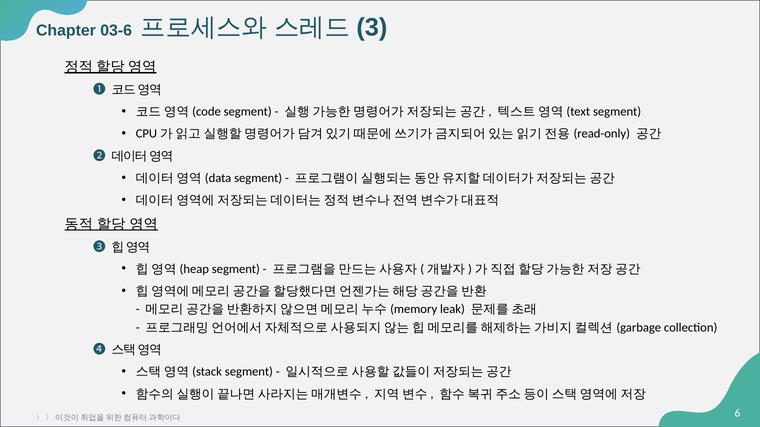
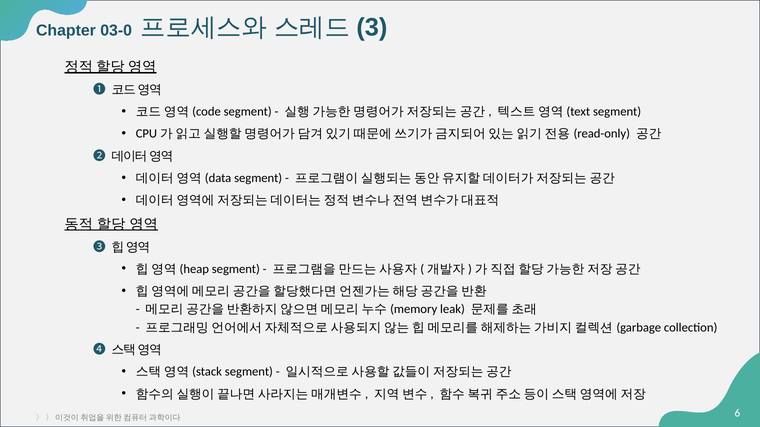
03-6: 03-6 -> 03-0
